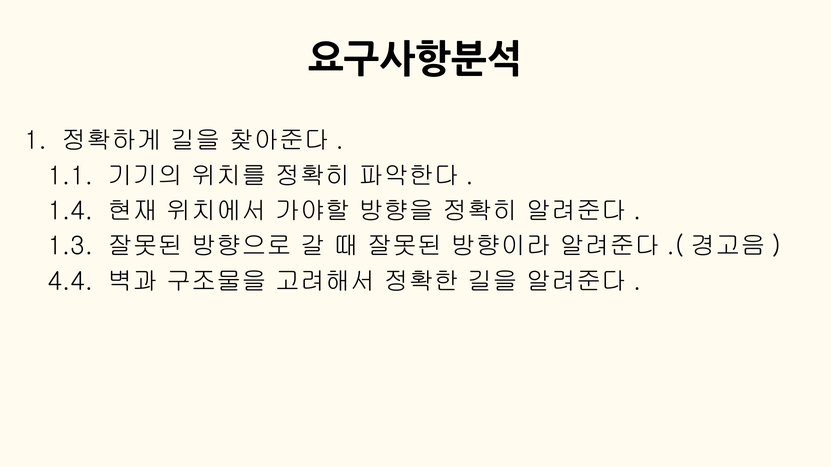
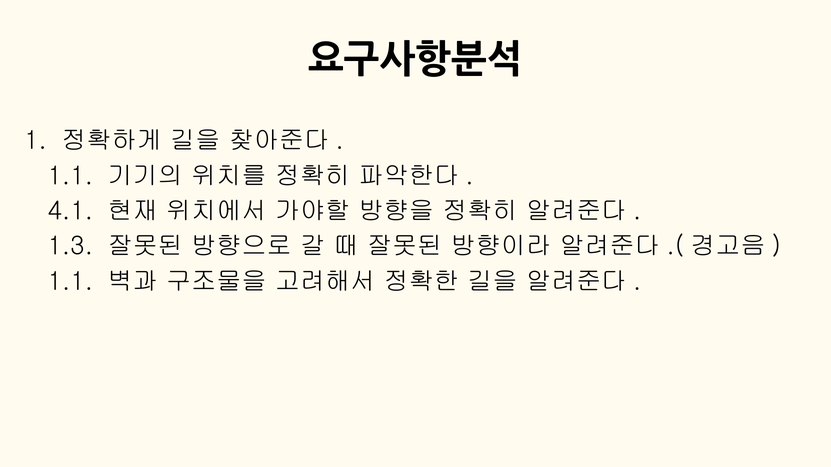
1.4: 1.4 -> 4.1
4.4 at (70, 282): 4.4 -> 1.1
